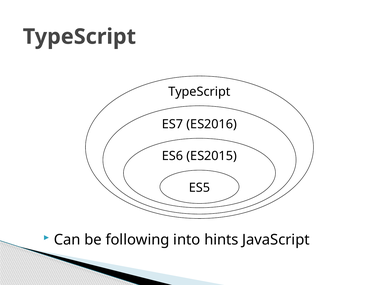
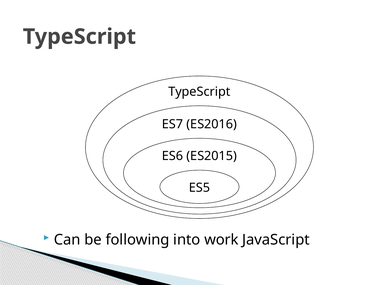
hints: hints -> work
